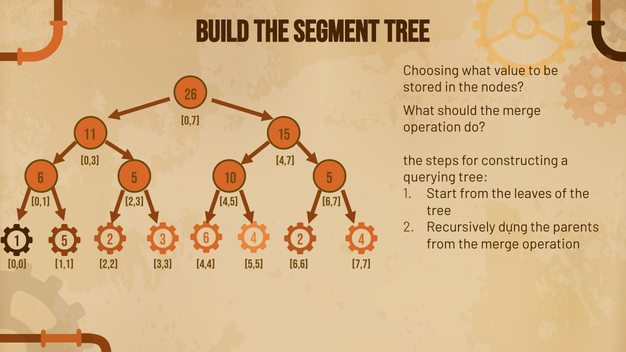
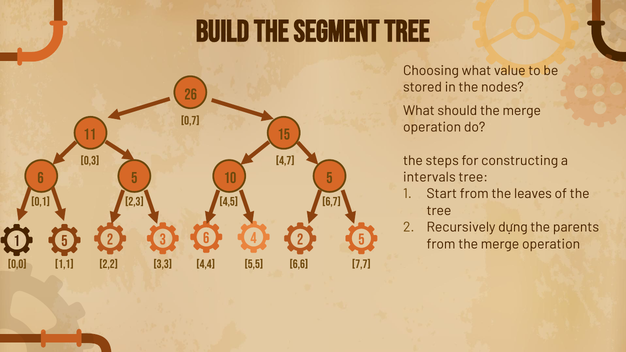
querying: querying -> intervals
2 4: 4 -> 5
